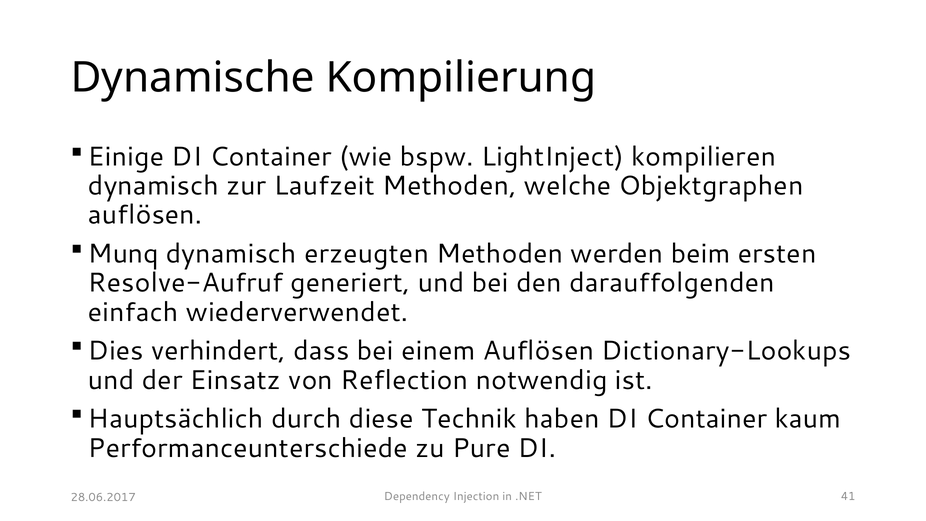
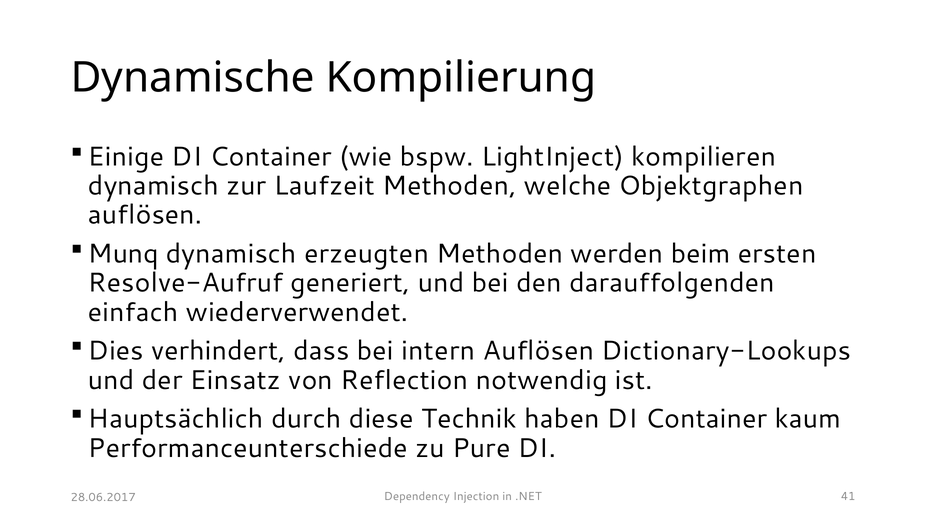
einem: einem -> intern
